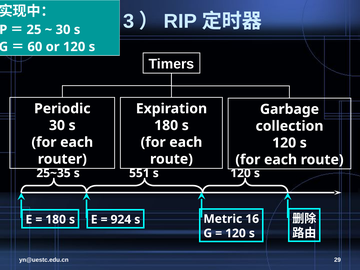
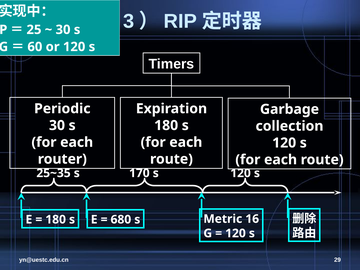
551: 551 -> 170
924: 924 -> 680
